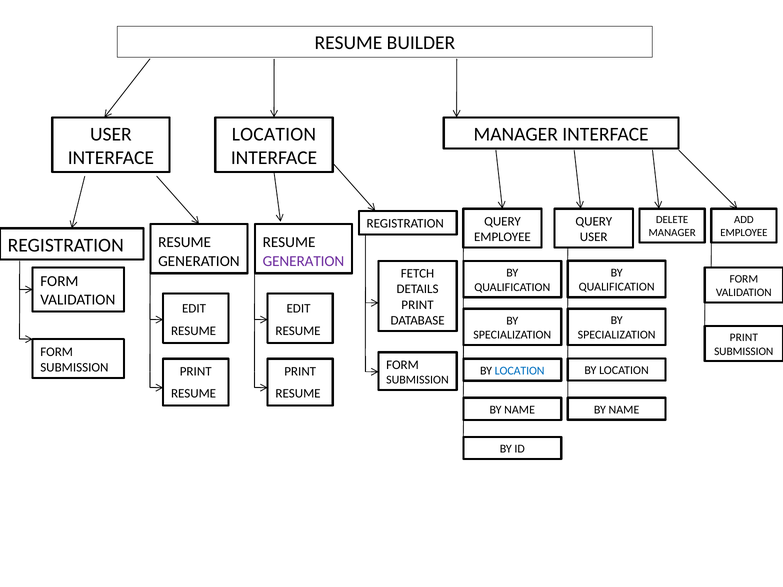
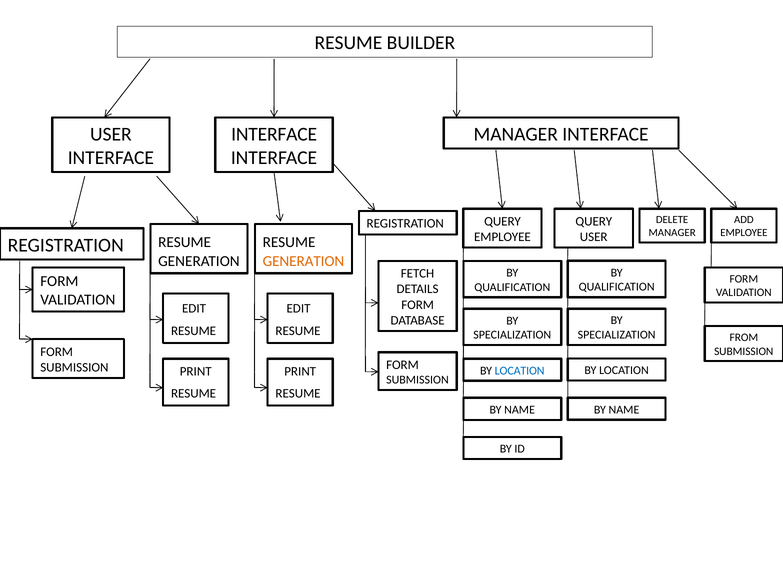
LOCATION at (274, 134): LOCATION -> INTERFACE
GENERATION at (303, 262) colour: purple -> orange
PRINT at (418, 305): PRINT -> FORM
PRINT at (744, 338): PRINT -> FROM
